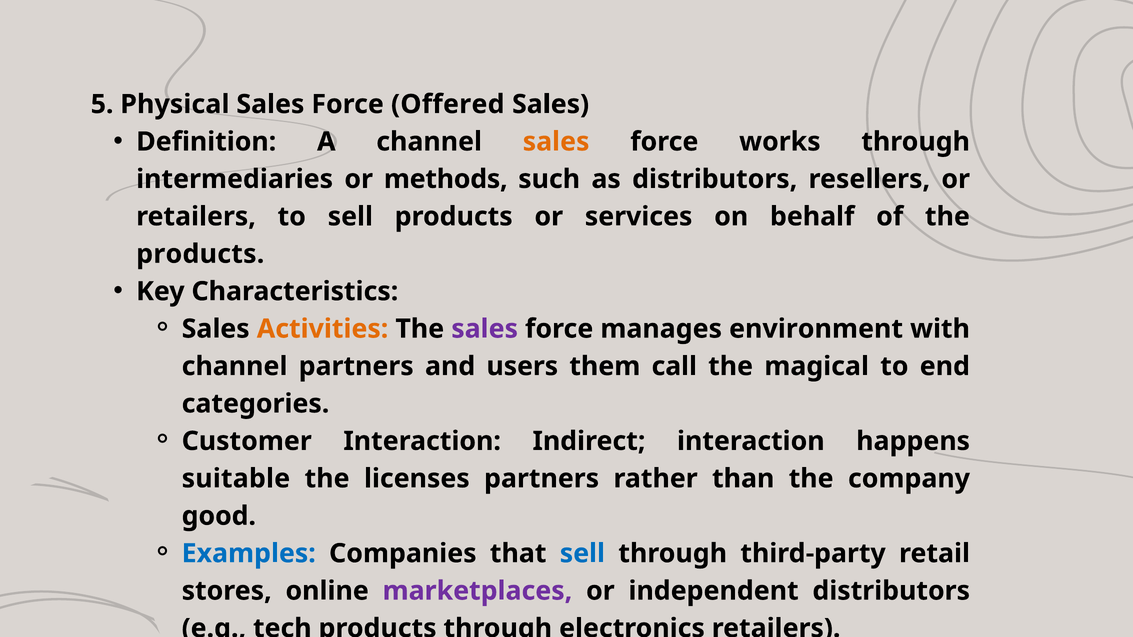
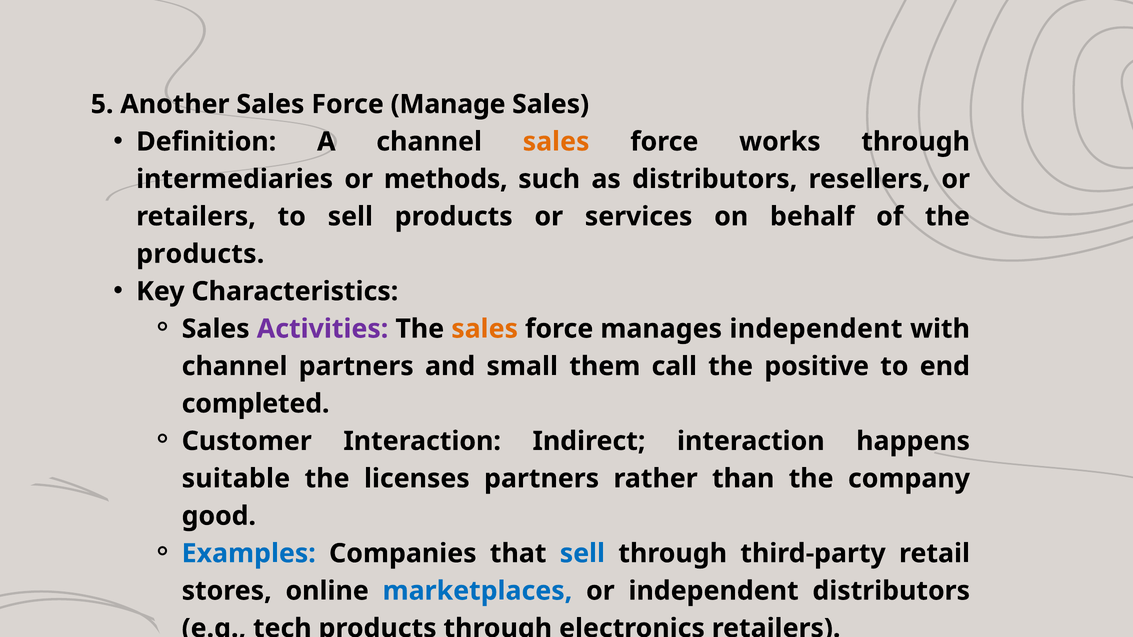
Physical: Physical -> Another
Offered: Offered -> Manage
Activities colour: orange -> purple
sales at (485, 329) colour: purple -> orange
manages environment: environment -> independent
users: users -> small
magical: magical -> positive
categories: categories -> completed
marketplaces colour: purple -> blue
